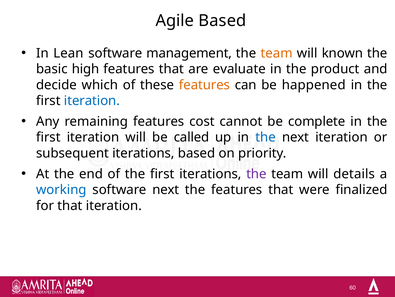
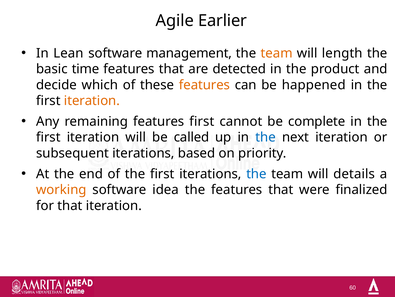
Agile Based: Based -> Earlier
known: known -> length
high: high -> time
evaluate: evaluate -> detected
iteration at (92, 100) colour: blue -> orange
features cost: cost -> first
the at (256, 174) colour: purple -> blue
working colour: blue -> orange
software next: next -> idea
